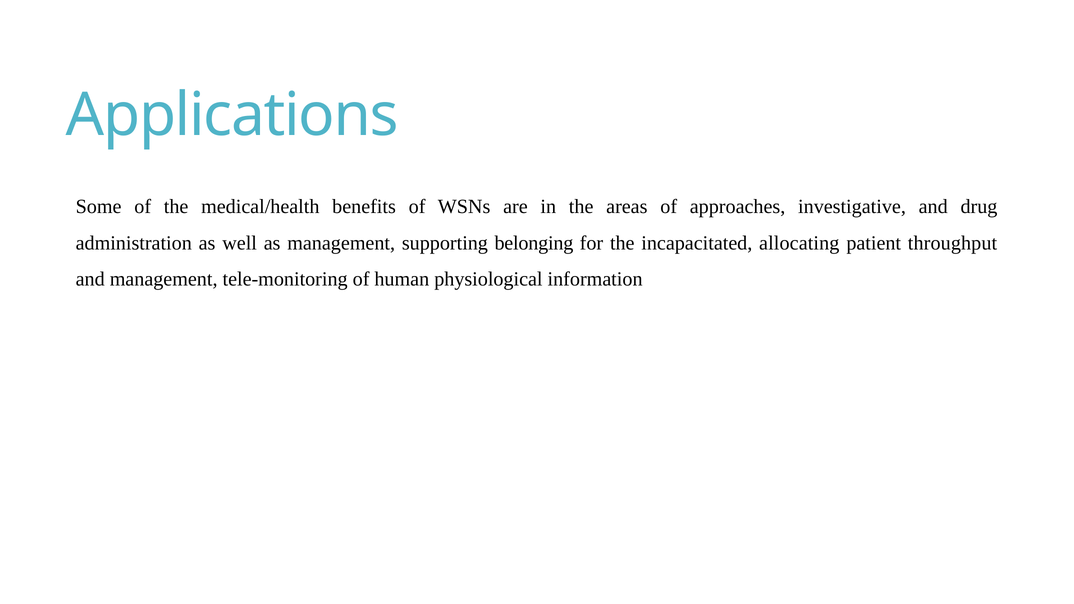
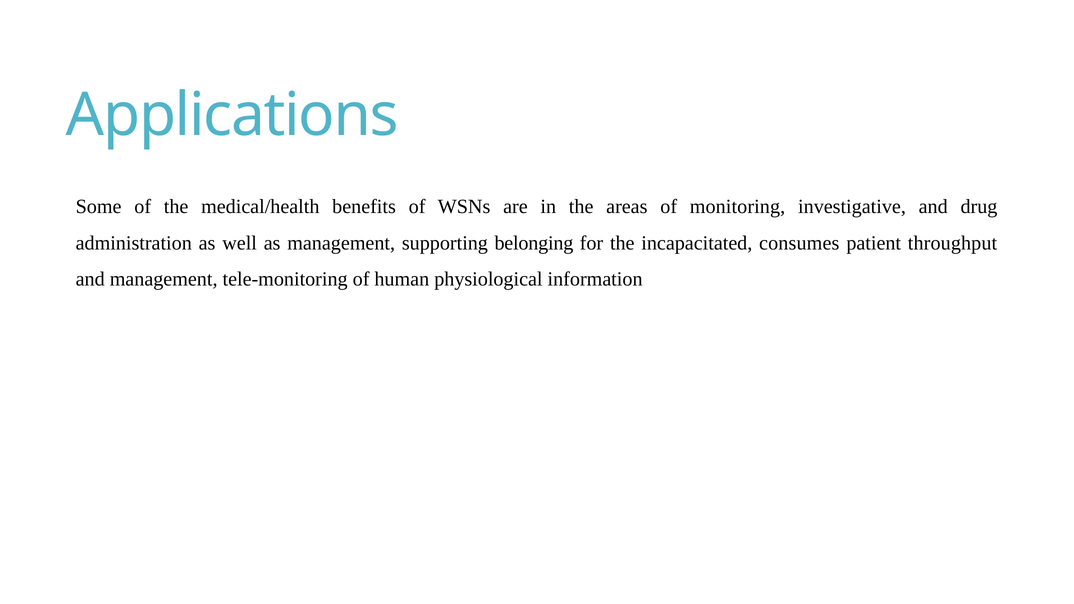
approaches: approaches -> monitoring
allocating: allocating -> consumes
